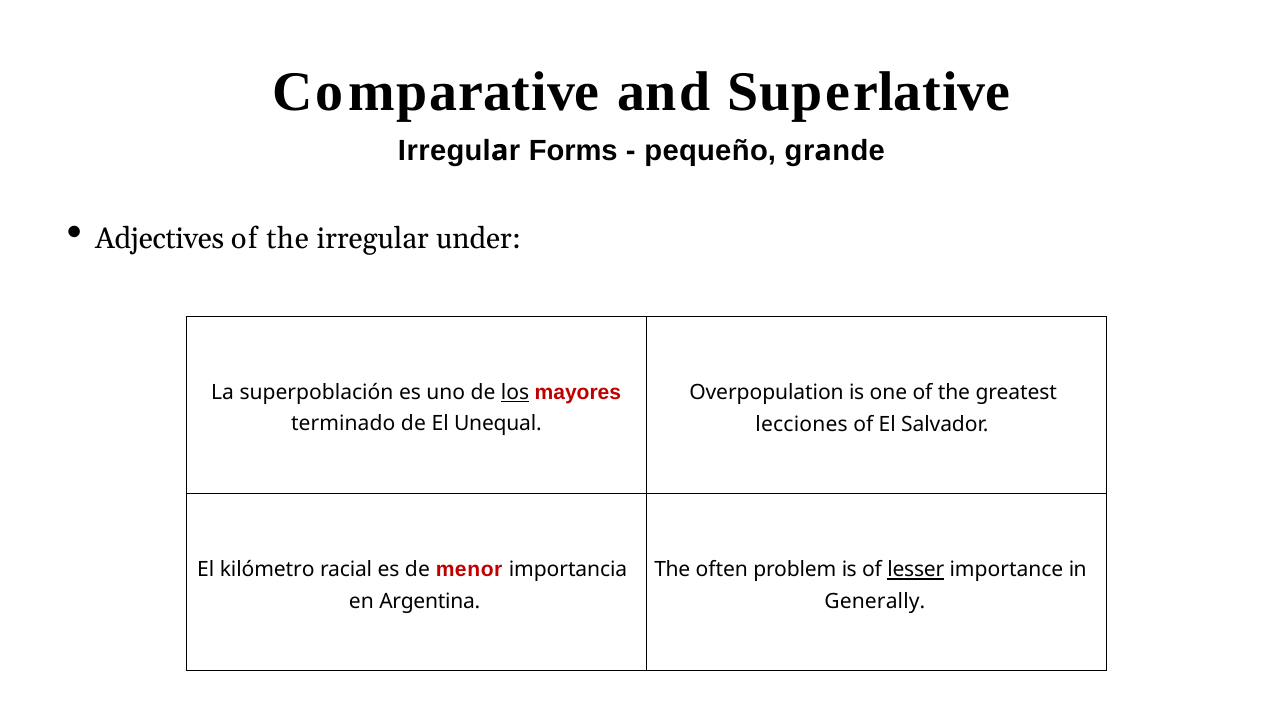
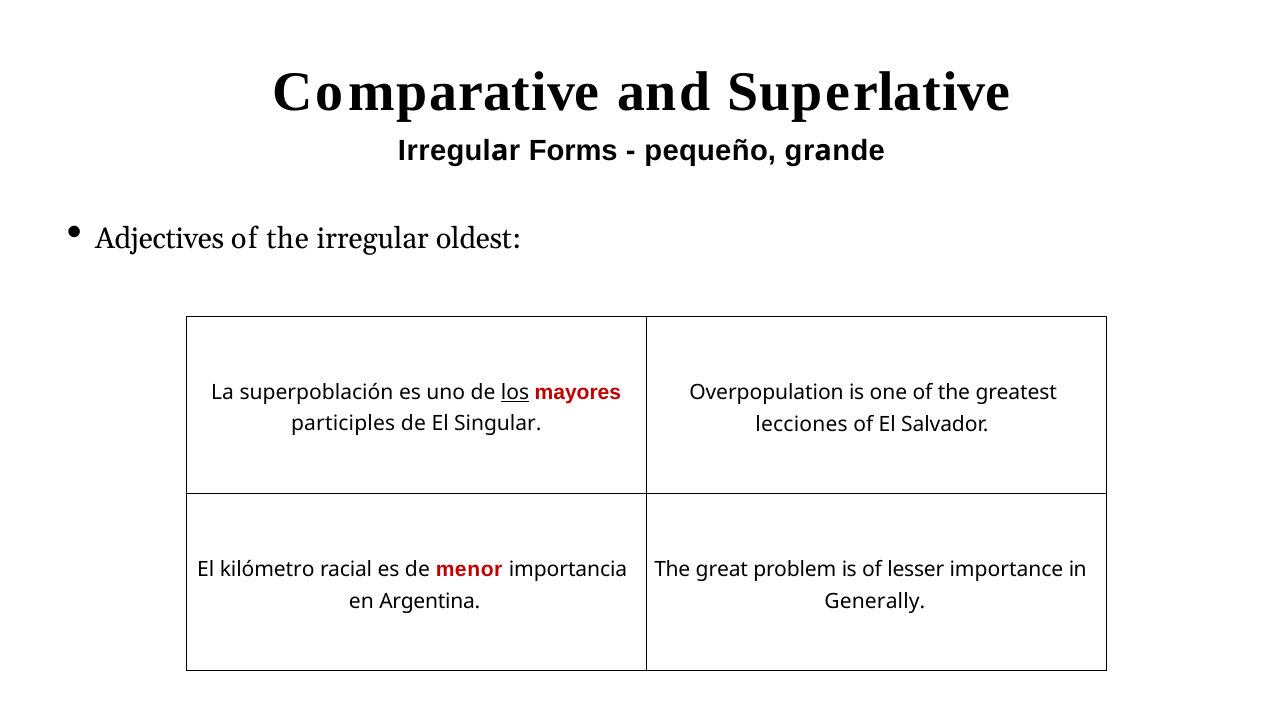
under: under -> oldest
terminado: terminado -> participles
Unequal: Unequal -> Singular
often: often -> great
lesser underline: present -> none
